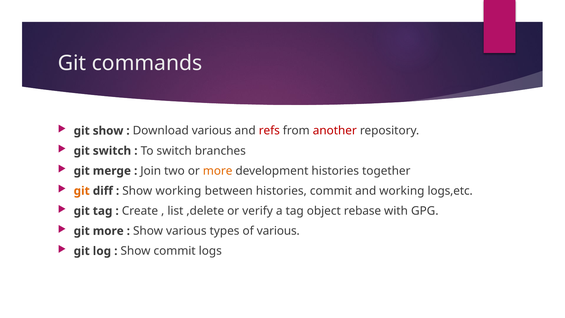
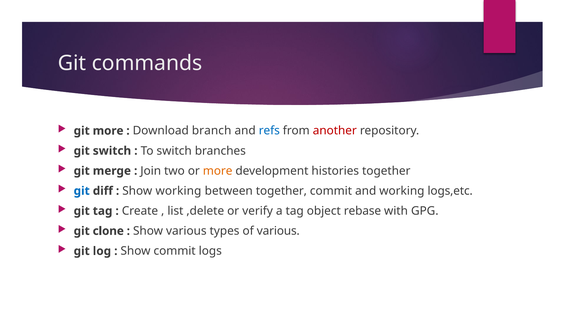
git show: show -> more
Download various: various -> branch
refs colour: red -> blue
git at (82, 191) colour: orange -> blue
between histories: histories -> together
git more: more -> clone
